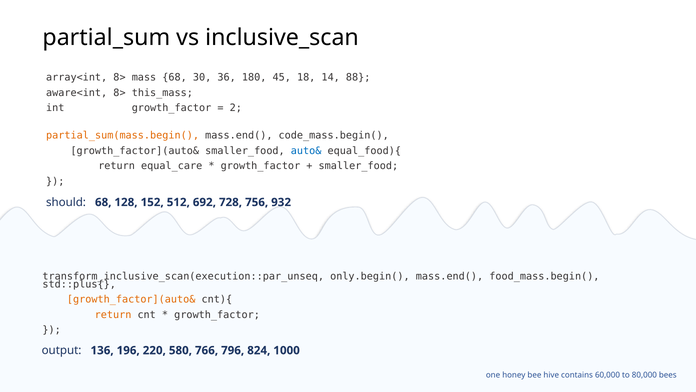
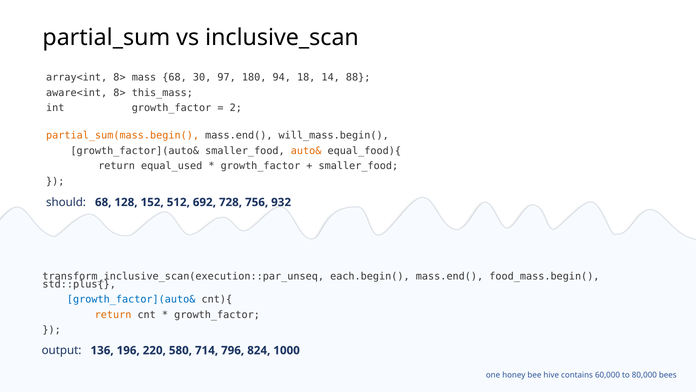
36: 36 -> 97
45: 45 -> 94
code_mass.begin(: code_mass.begin( -> will_mass.begin(
auto& colour: blue -> orange
equal_care: equal_care -> equal_used
only.begin(: only.begin( -> each.begin(
growth_factor](auto& at (131, 299) colour: orange -> blue
766: 766 -> 714
